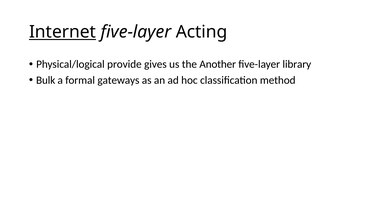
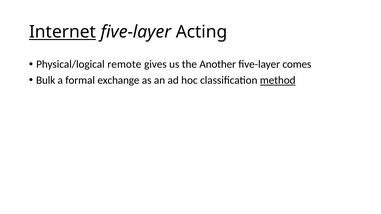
provide: provide -> remote
library: library -> comes
gateways: gateways -> exchange
method underline: none -> present
